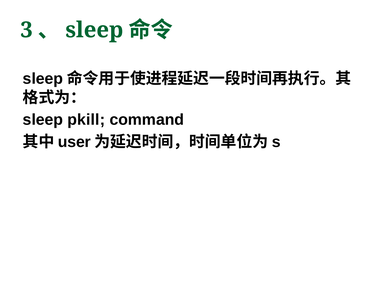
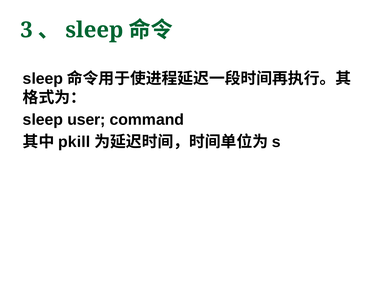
pkill: pkill -> user
user: user -> pkill
